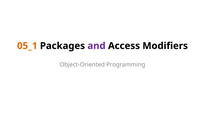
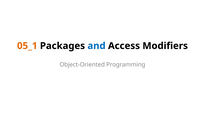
and colour: purple -> blue
